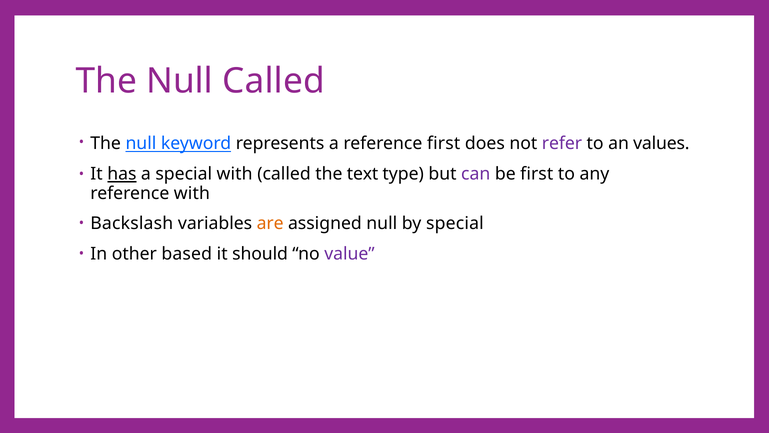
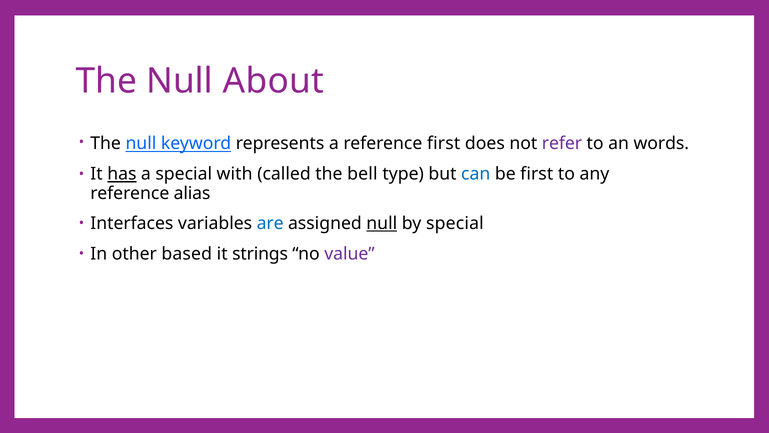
Null Called: Called -> About
values: values -> words
text: text -> bell
can colour: purple -> blue
reference with: with -> alias
Backslash: Backslash -> Interfaces
are colour: orange -> blue
null at (382, 223) underline: none -> present
should: should -> strings
